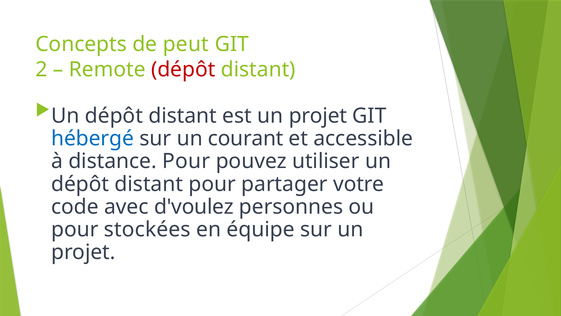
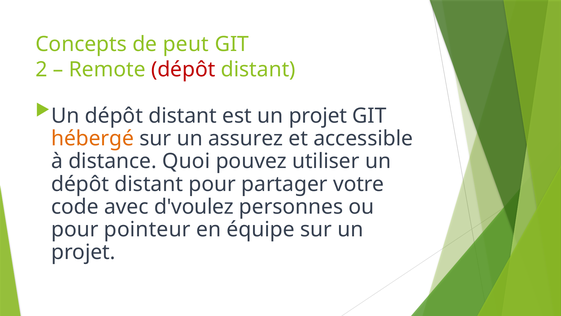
hébergé colour: blue -> orange
courant: courant -> assurez
distance Pour: Pour -> Quoi
stockées: stockées -> pointeur
